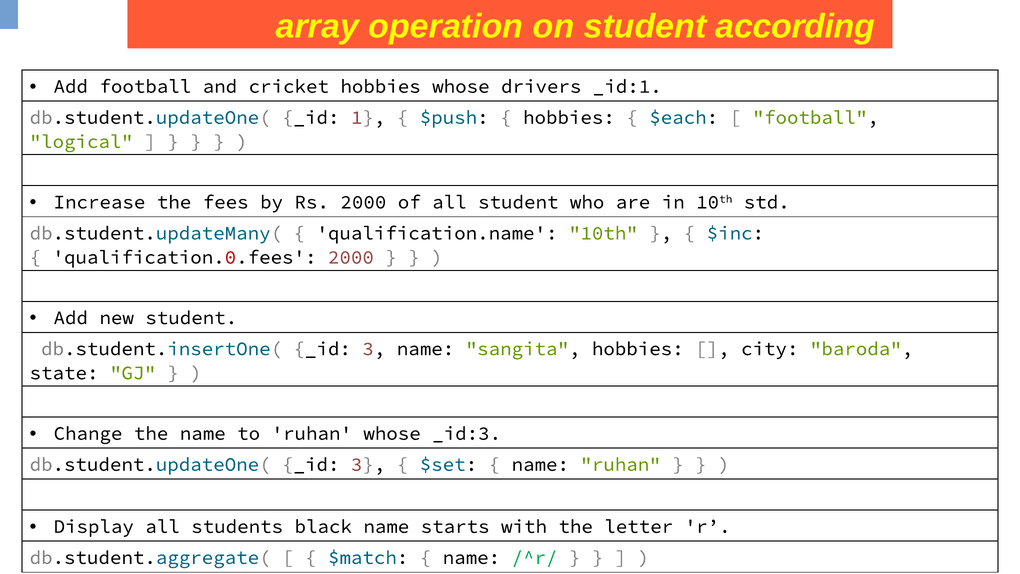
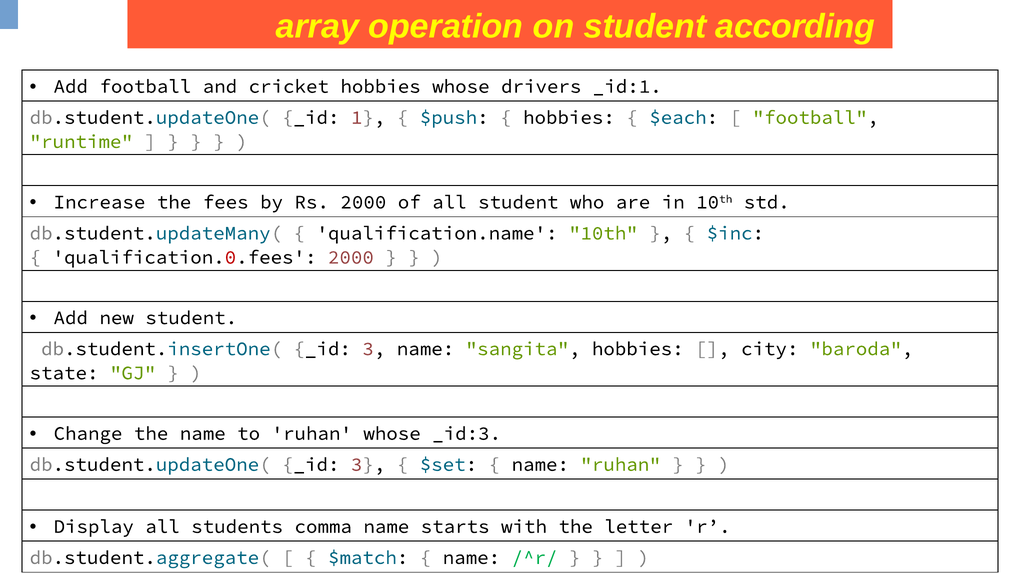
logical: logical -> runtime
black: black -> comma
